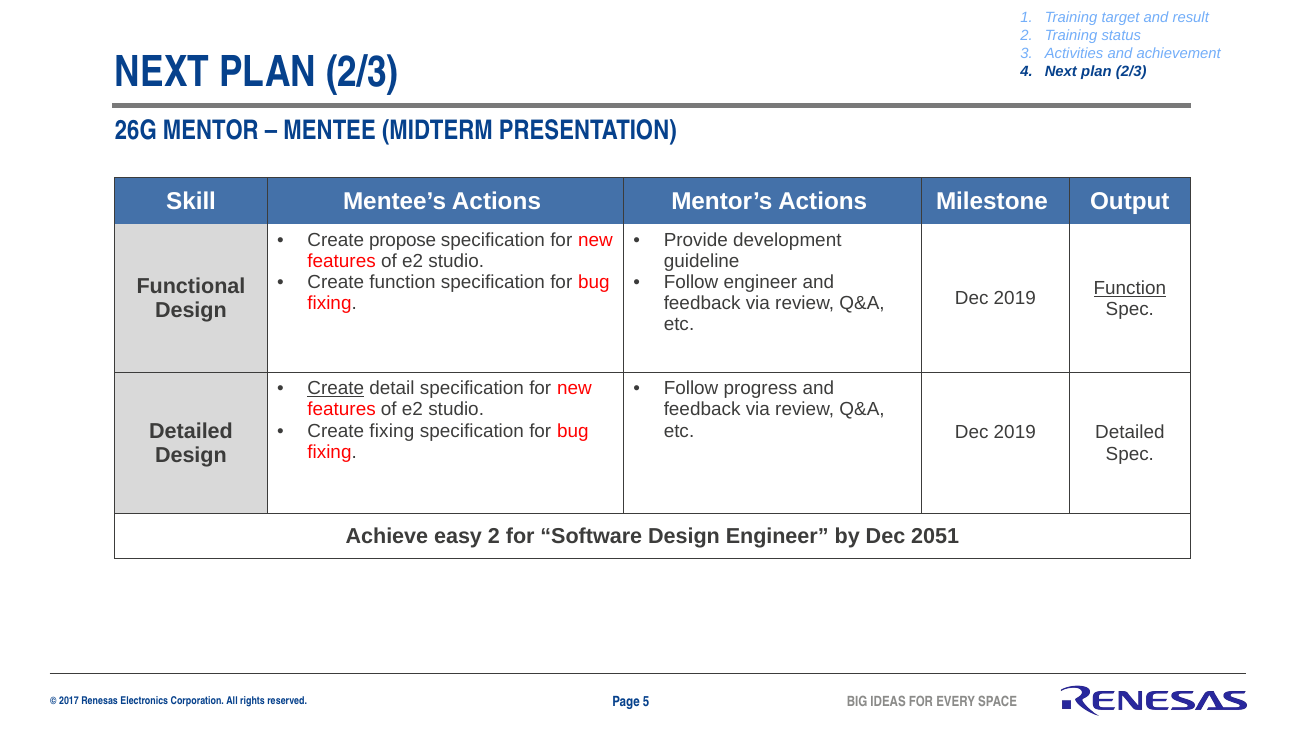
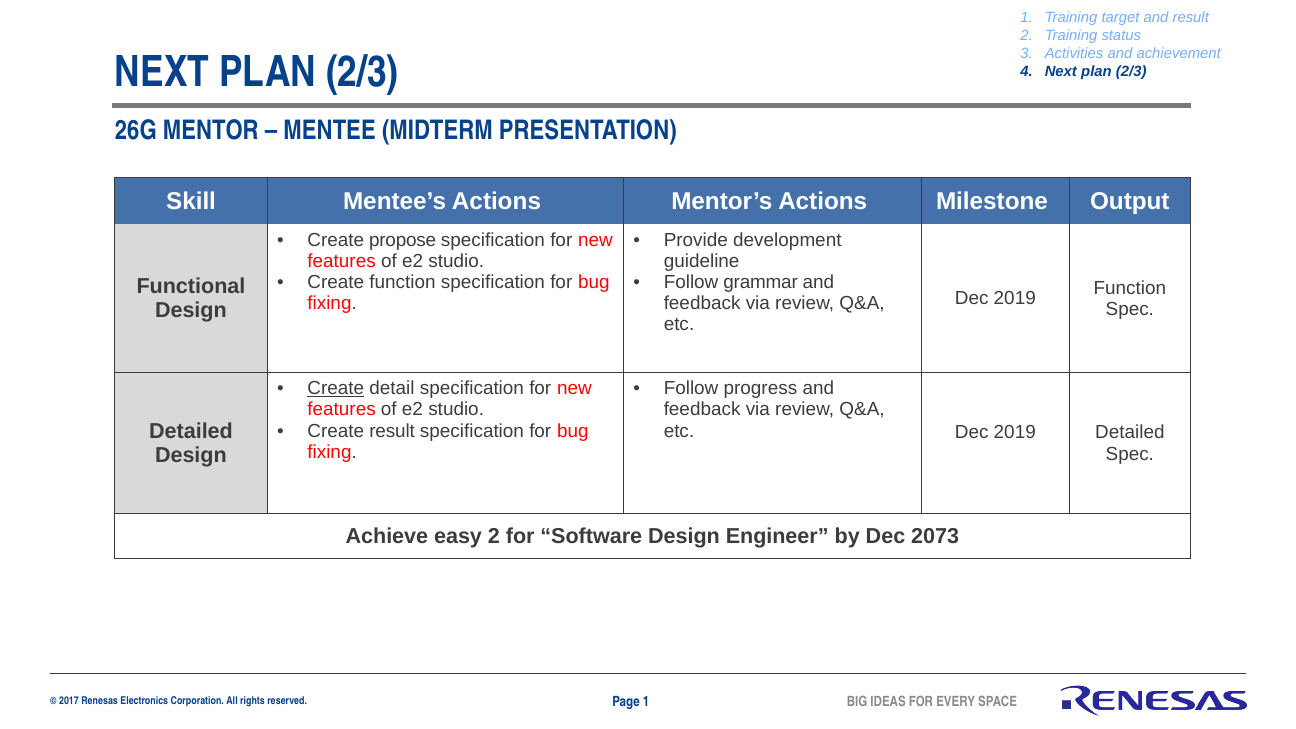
Follow engineer: engineer -> grammar
Function at (1130, 288) underline: present -> none
Create fixing: fixing -> result
2051: 2051 -> 2073
Page 5: 5 -> 1
